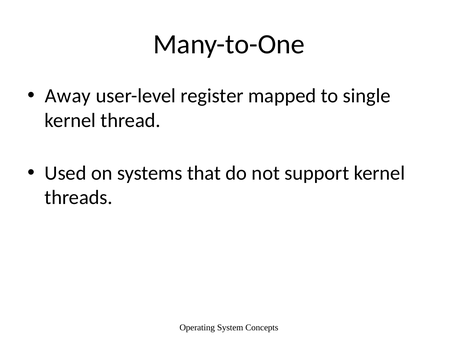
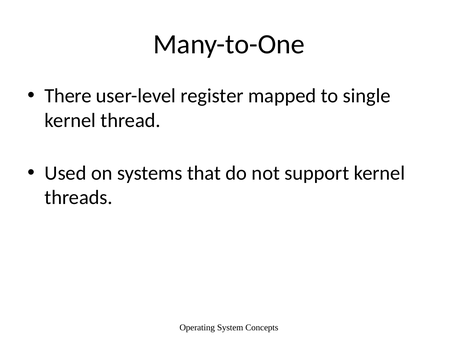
Away: Away -> There
